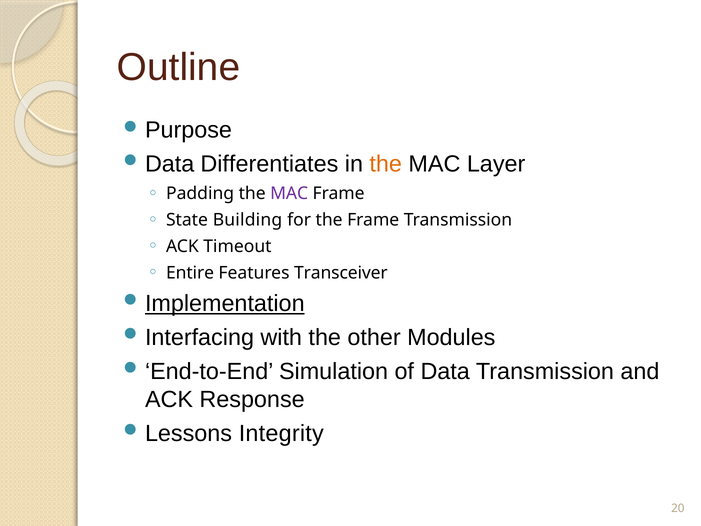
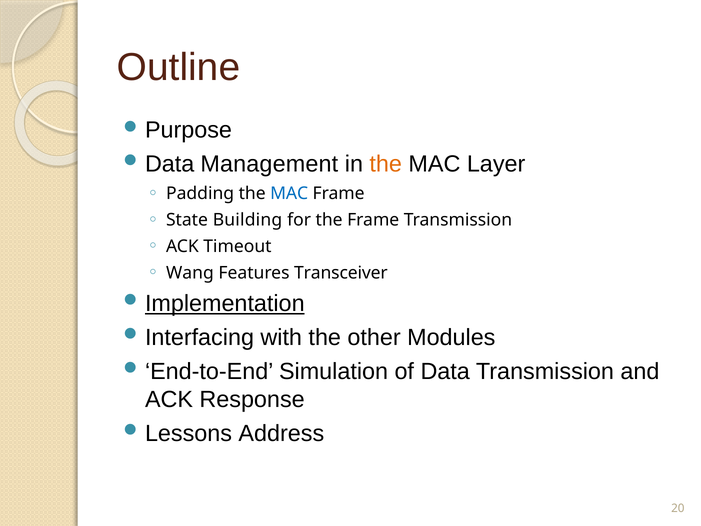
Differentiates: Differentiates -> Management
MAC at (289, 193) colour: purple -> blue
Entire: Entire -> Wang
Integrity: Integrity -> Address
